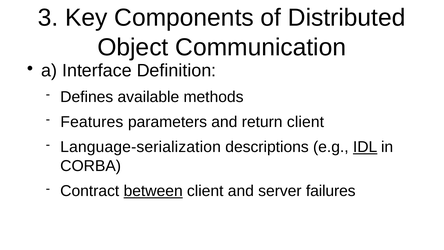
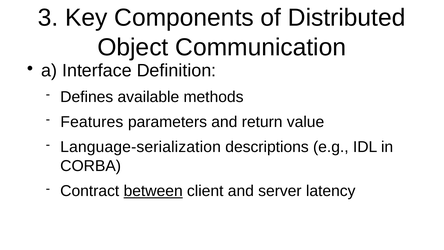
return client: client -> value
IDL underline: present -> none
failures: failures -> latency
